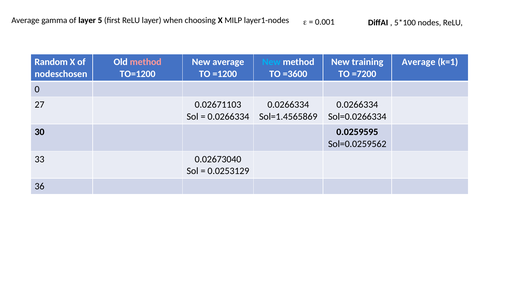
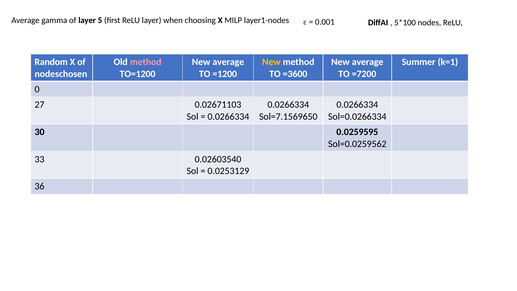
New at (271, 62) colour: light blue -> yellow
training at (368, 62): training -> average
Average at (419, 62): Average -> Summer
Sol=1.4565869: Sol=1.4565869 -> Sol=7.1569650
0.02673040: 0.02673040 -> 0.02603540
